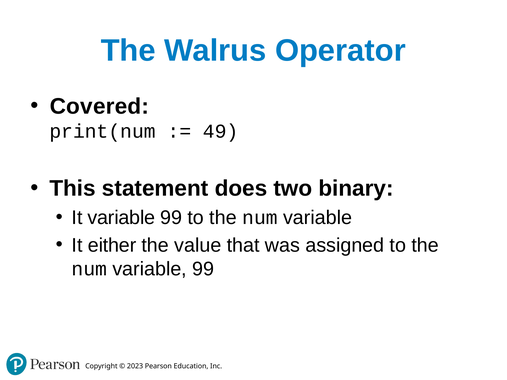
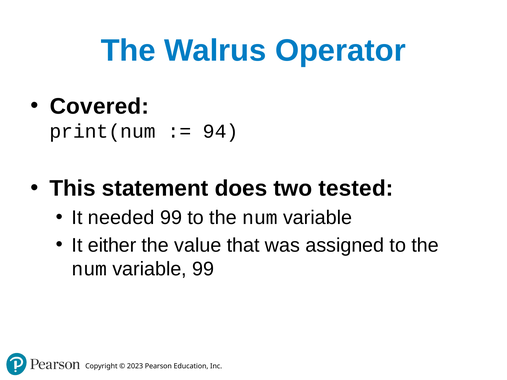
49: 49 -> 94
binary: binary -> tested
It variable: variable -> needed
